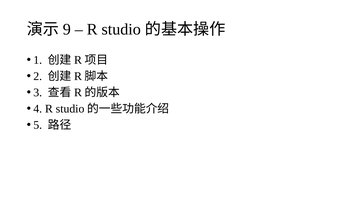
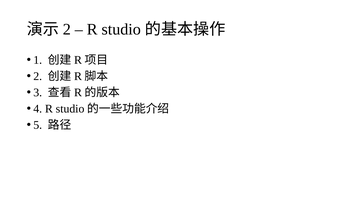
9: 9 -> 2
